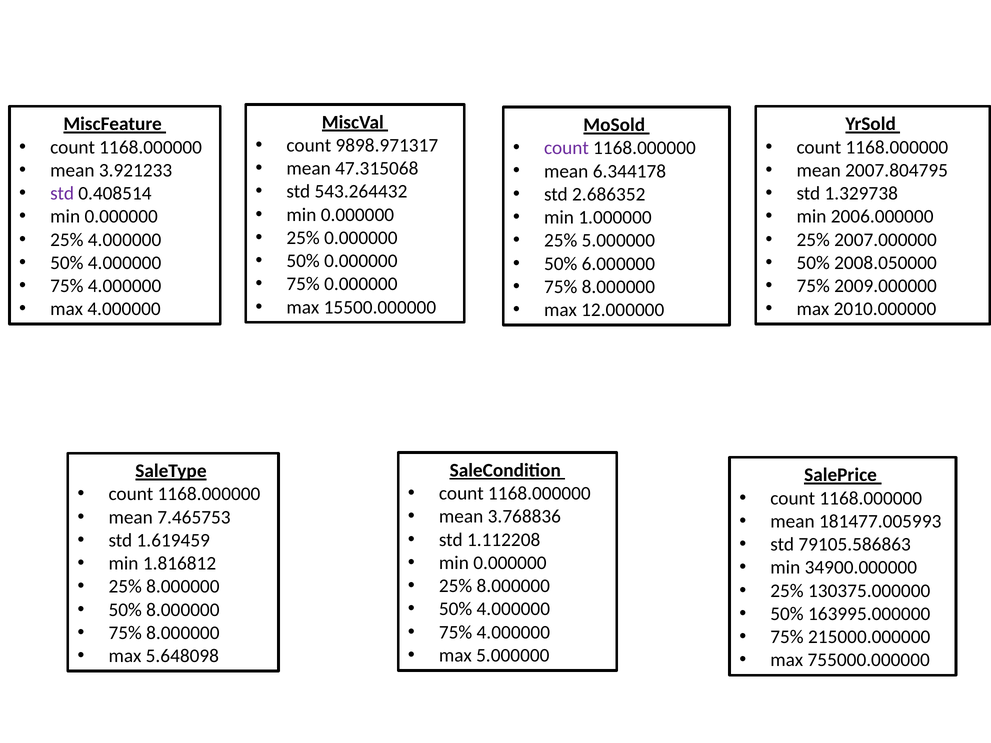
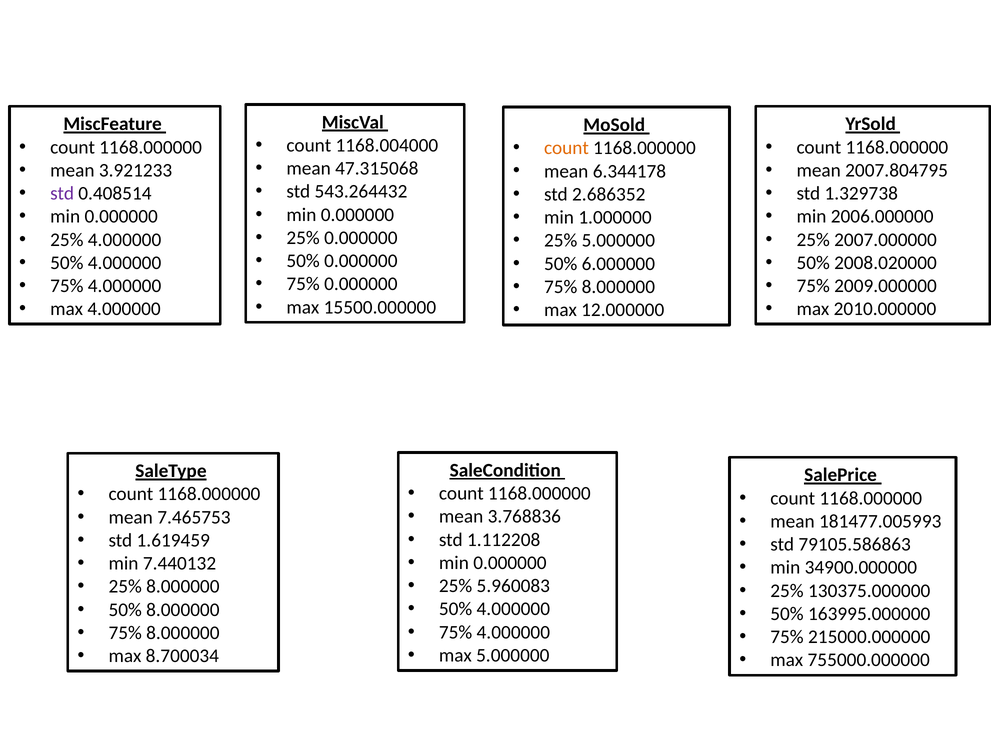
9898.971317: 9898.971317 -> 1168.004000
count at (566, 148) colour: purple -> orange
2008.050000: 2008.050000 -> 2008.020000
1.816812: 1.816812 -> 7.440132
8.000000 at (513, 586): 8.000000 -> 5.960083
5.648098: 5.648098 -> 8.700034
